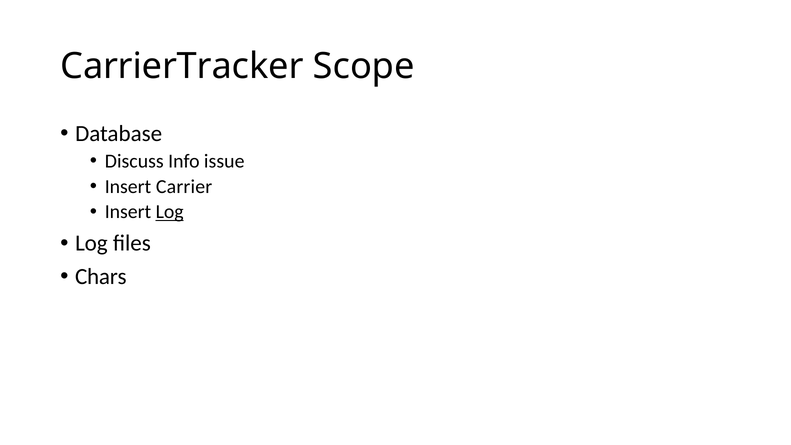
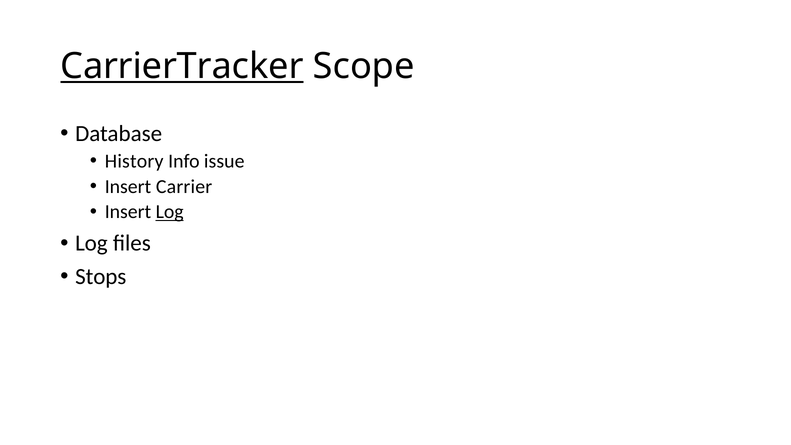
CarrierTracker underline: none -> present
Discuss: Discuss -> History
Chars: Chars -> Stops
